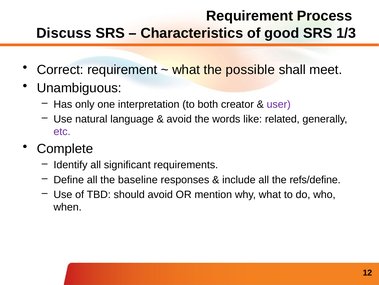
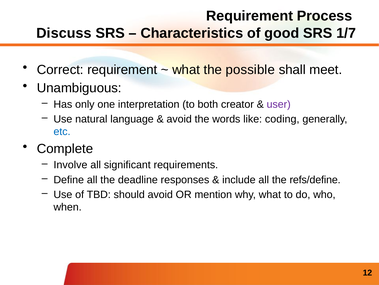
1/3: 1/3 -> 1/7
related: related -> coding
etc colour: purple -> blue
Identify: Identify -> Involve
baseline: baseline -> deadline
